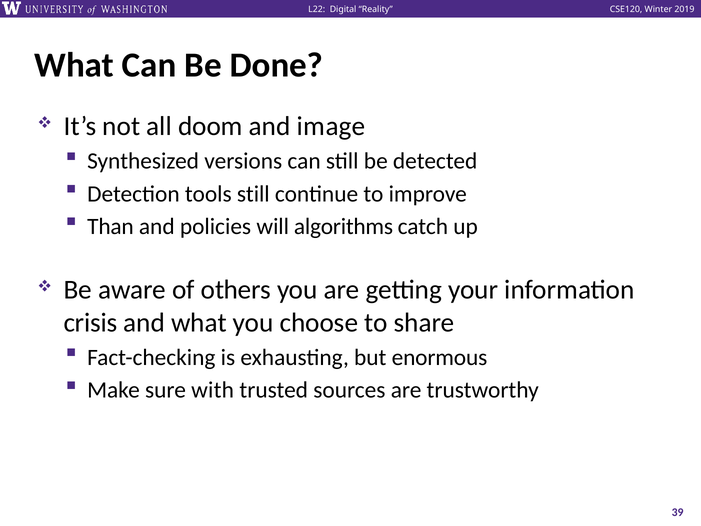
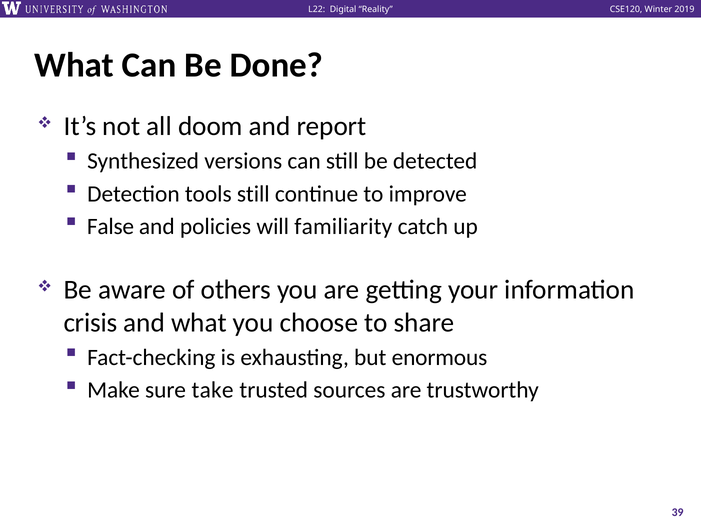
image: image -> report
Than: Than -> False
algorithms: algorithms -> familiarity
with: with -> take
